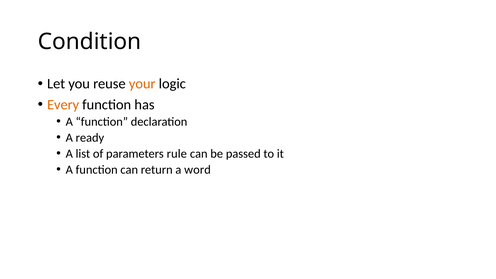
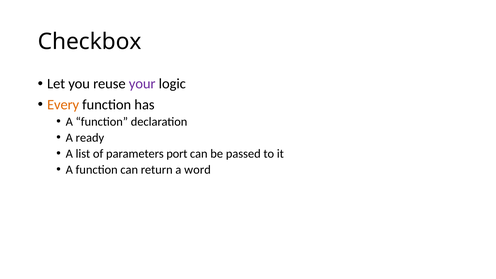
Condition: Condition -> Checkbox
your colour: orange -> purple
rule: rule -> port
